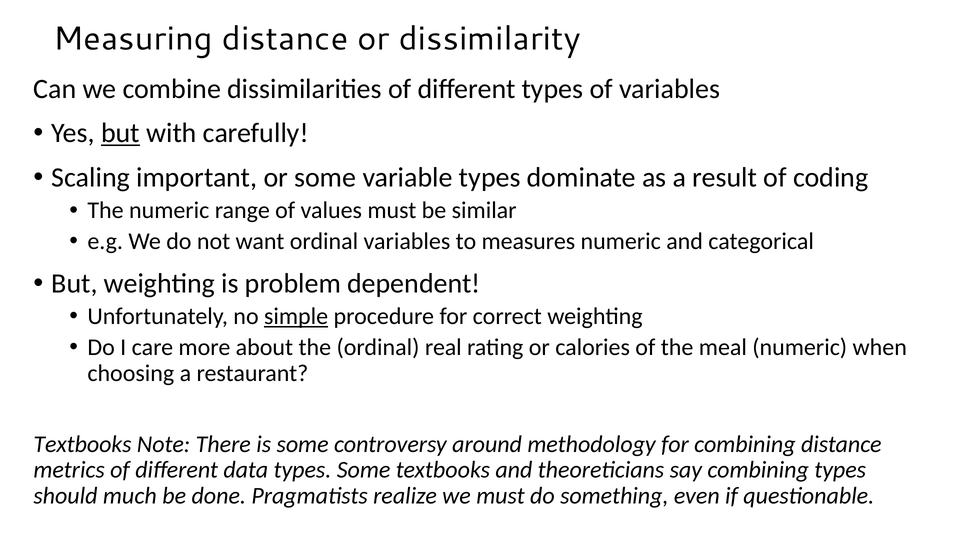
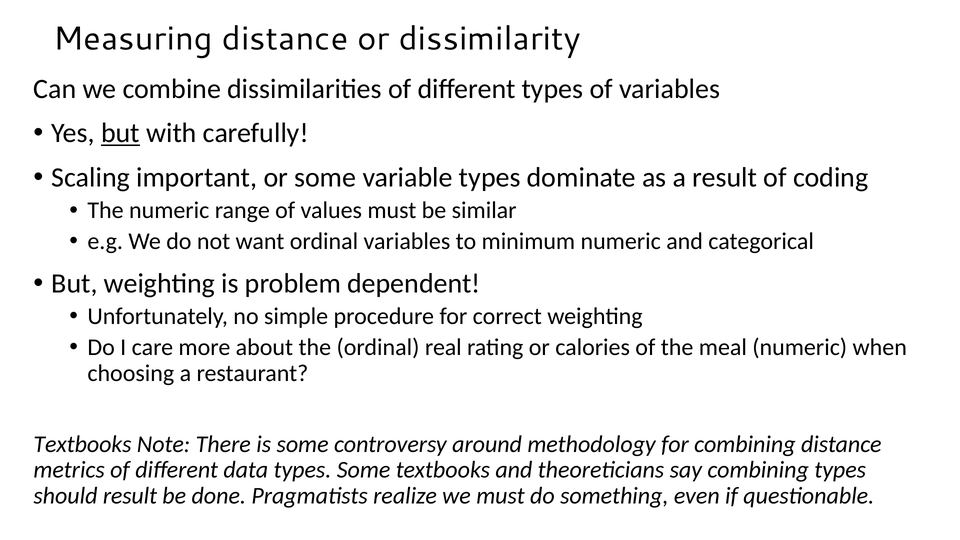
measures: measures -> minimum
simple underline: present -> none
should much: much -> result
